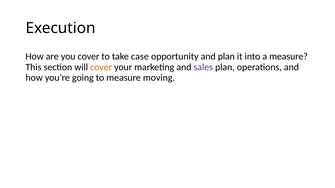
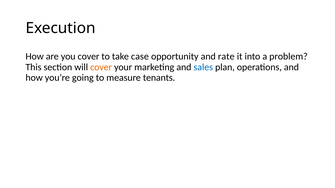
and plan: plan -> rate
a measure: measure -> problem
sales colour: purple -> blue
moving: moving -> tenants
